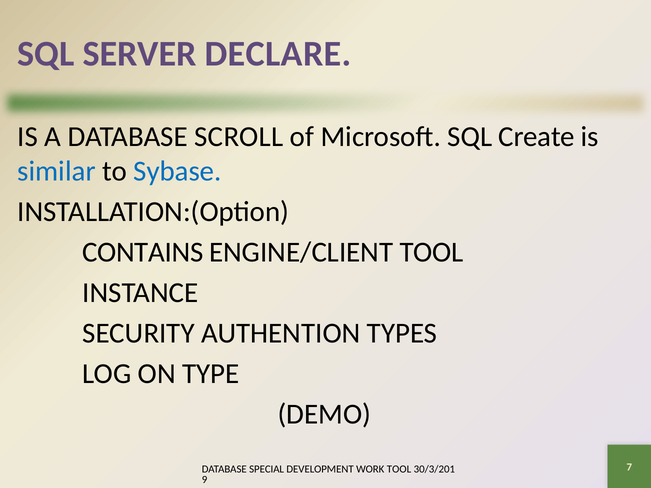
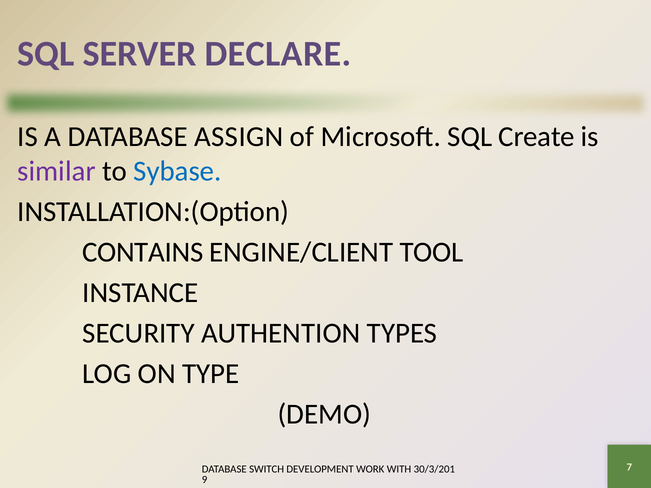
SCROLL: SCROLL -> ASSIGN
similar colour: blue -> purple
SPECIAL: SPECIAL -> SWITCH
WORK TOOL: TOOL -> WITH
